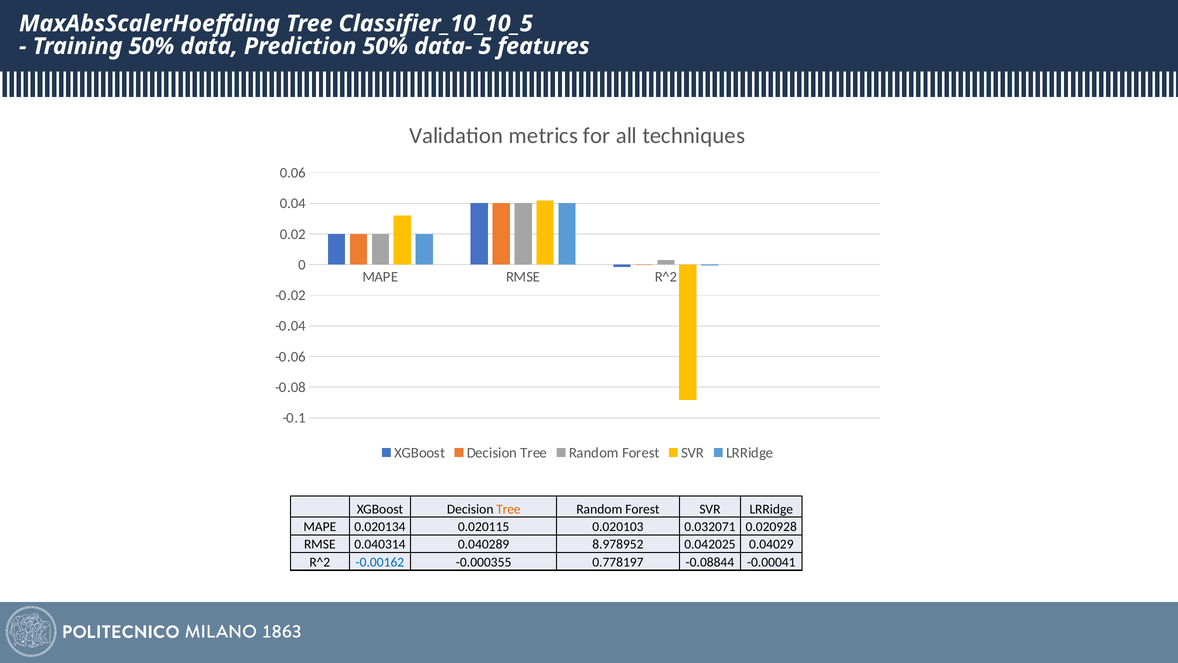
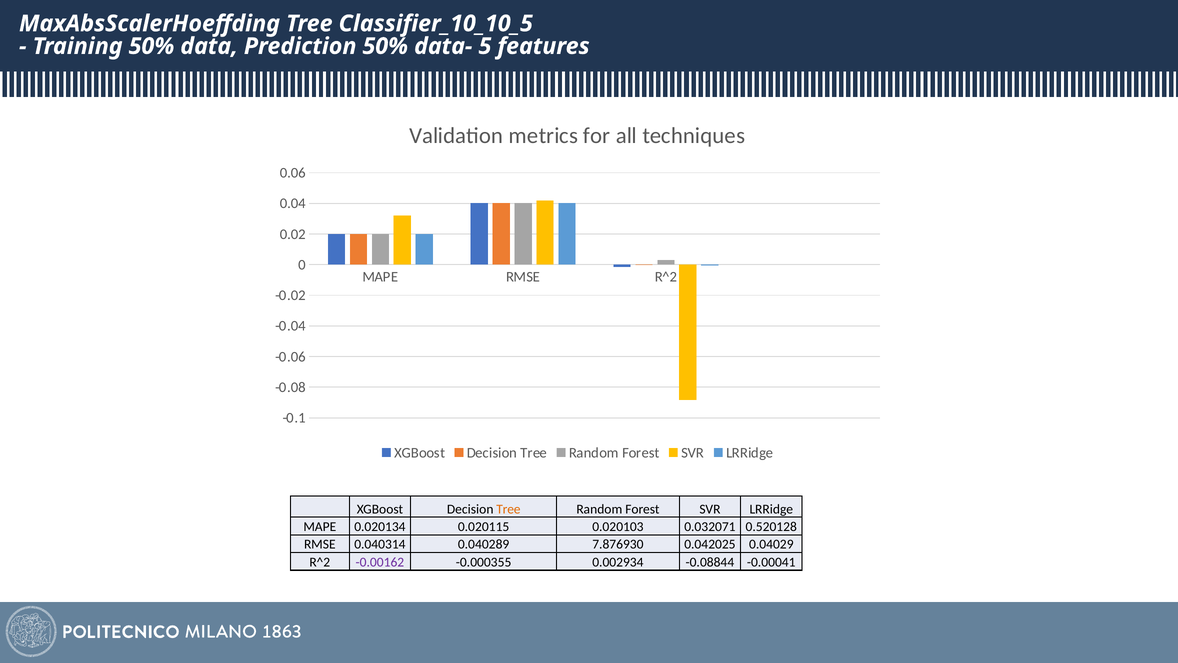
0.020928: 0.020928 -> 0.520128
8.978952: 8.978952 -> 7.876930
-0.00162 colour: blue -> purple
0.778197: 0.778197 -> 0.002934
